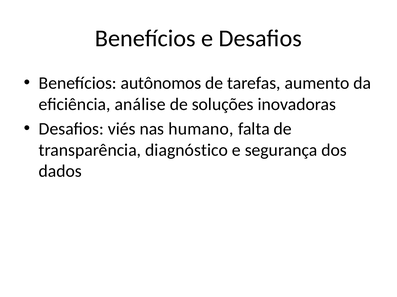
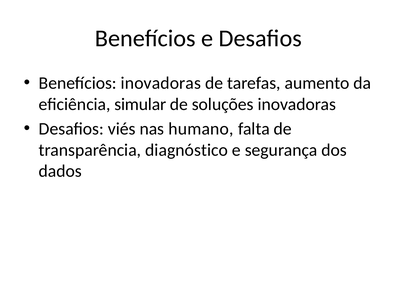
Benefícios autônomos: autônomos -> inovadoras
análise: análise -> simular
